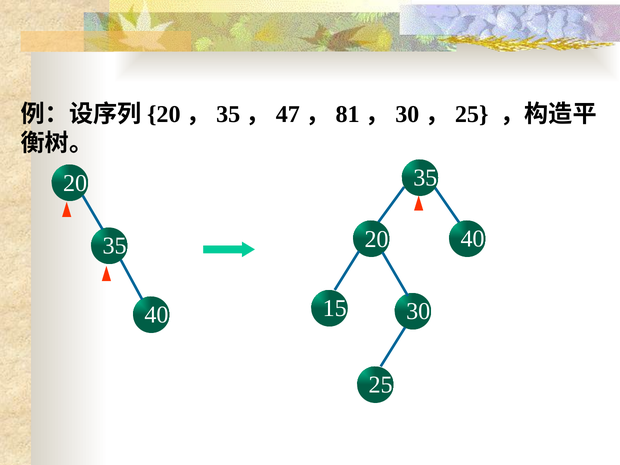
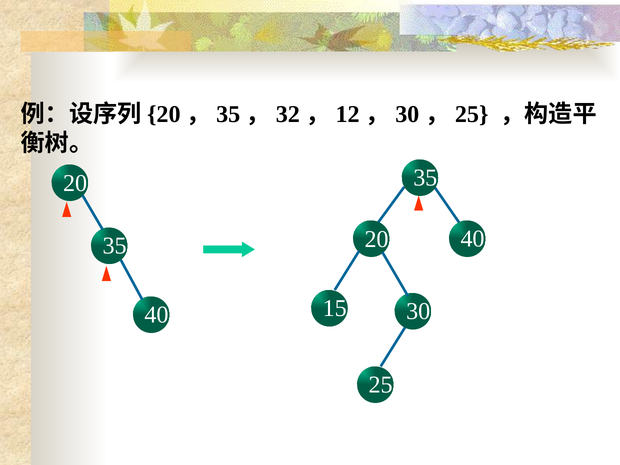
47: 47 -> 32
81: 81 -> 12
